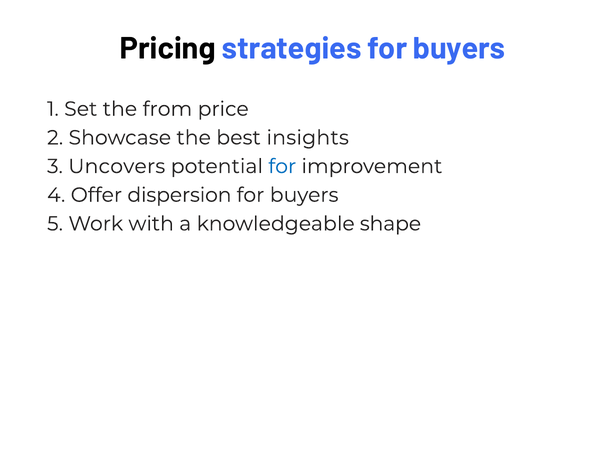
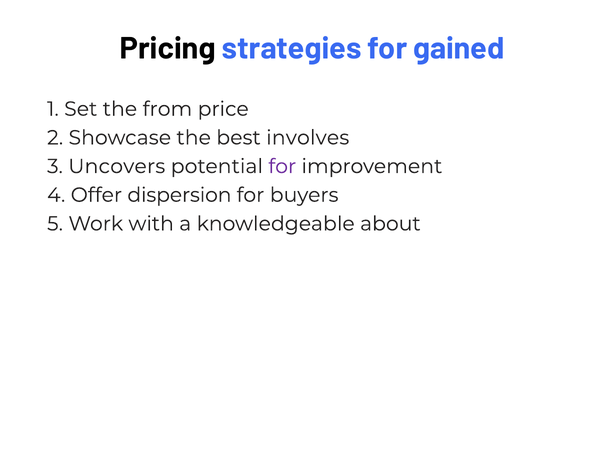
strategies for buyers: buyers -> gained
insights: insights -> involves
for at (282, 166) colour: blue -> purple
shape: shape -> about
